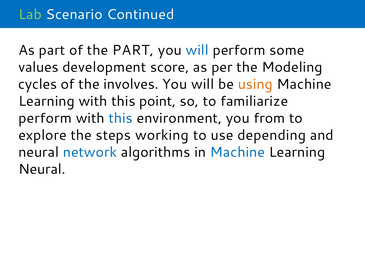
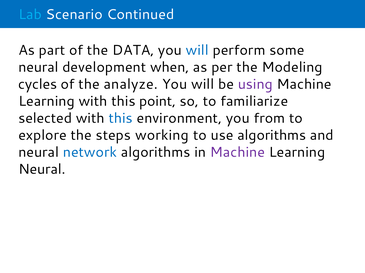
Lab colour: light green -> light blue
the PART: PART -> DATA
values at (38, 67): values -> neural
score: score -> when
involves: involves -> analyze
using colour: orange -> purple
perform at (45, 118): perform -> selected
use depending: depending -> algorithms
Machine at (237, 153) colour: blue -> purple
